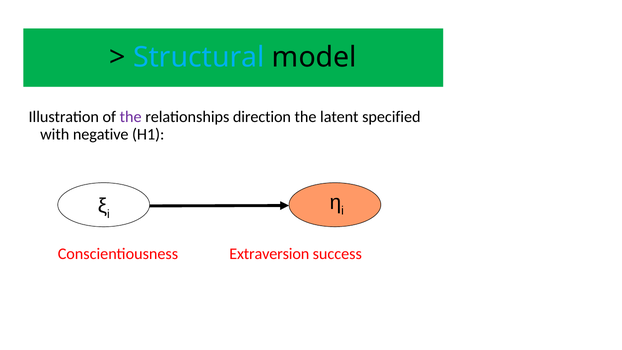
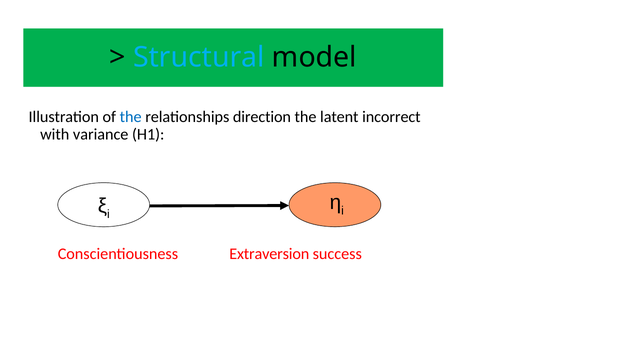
the at (131, 117) colour: purple -> blue
specified: specified -> incorrect
negative: negative -> variance
